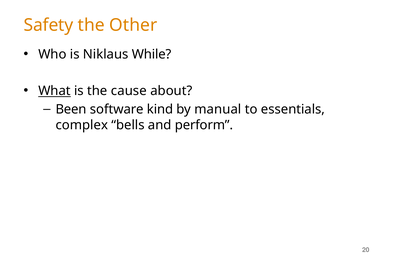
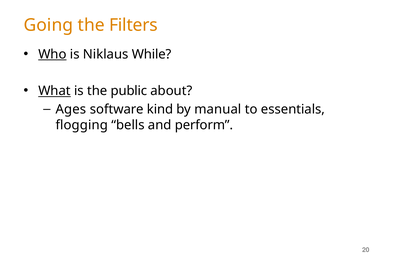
Safety: Safety -> Going
Other: Other -> Filters
Who underline: none -> present
cause: cause -> public
Been: Been -> Ages
complex: complex -> flogging
